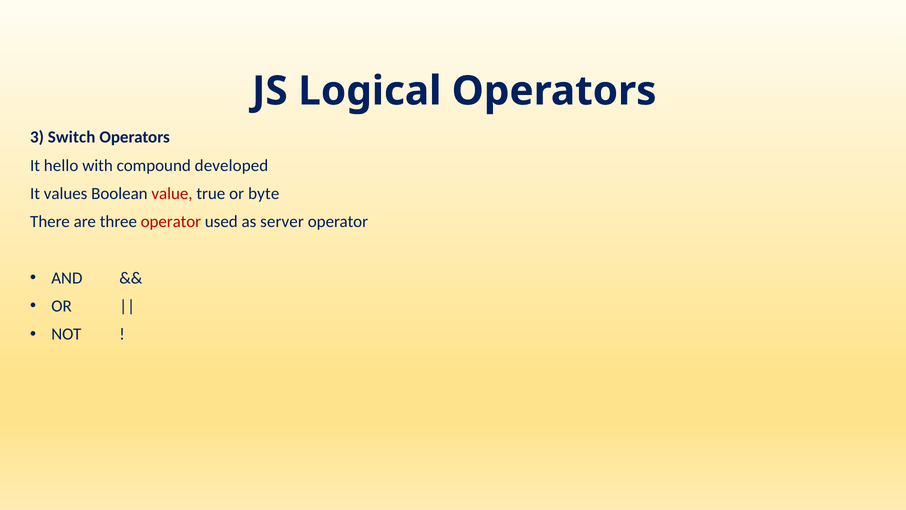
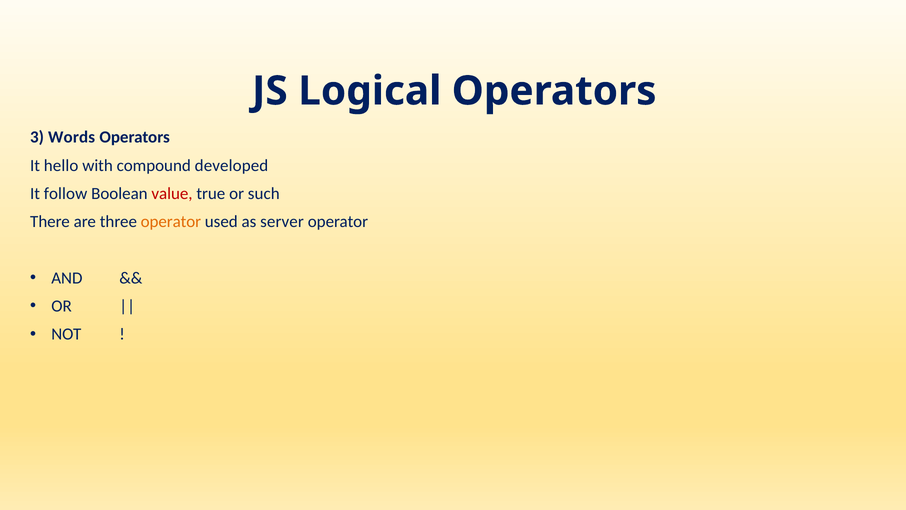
Switch: Switch -> Words
values: values -> follow
byte: byte -> such
operator at (171, 222) colour: red -> orange
